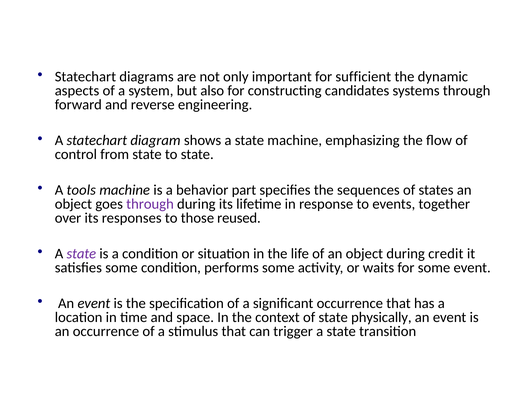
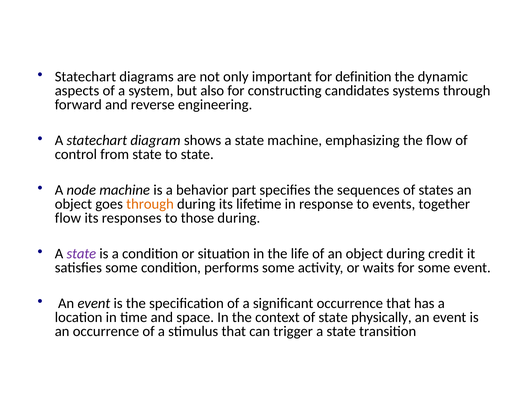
sufficient: sufficient -> definition
tools: tools -> node
through at (150, 204) colour: purple -> orange
over at (68, 218): over -> flow
those reused: reused -> during
